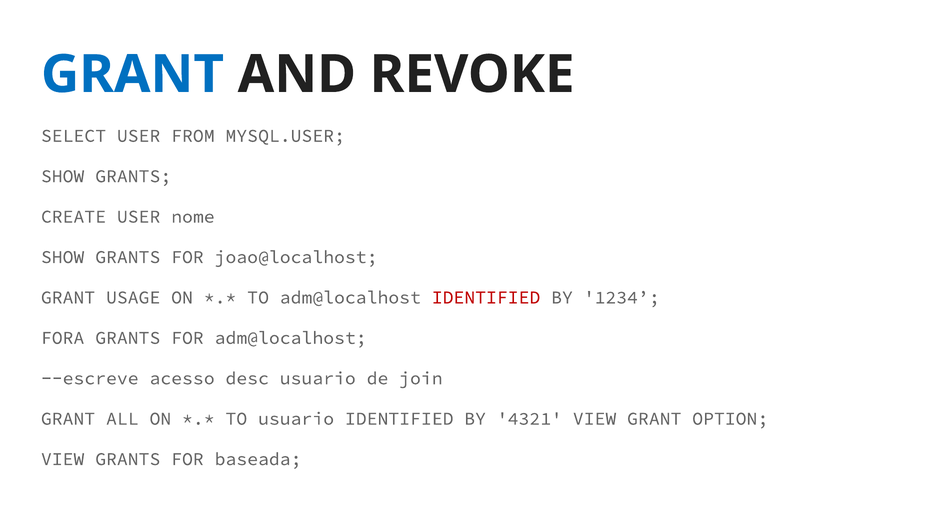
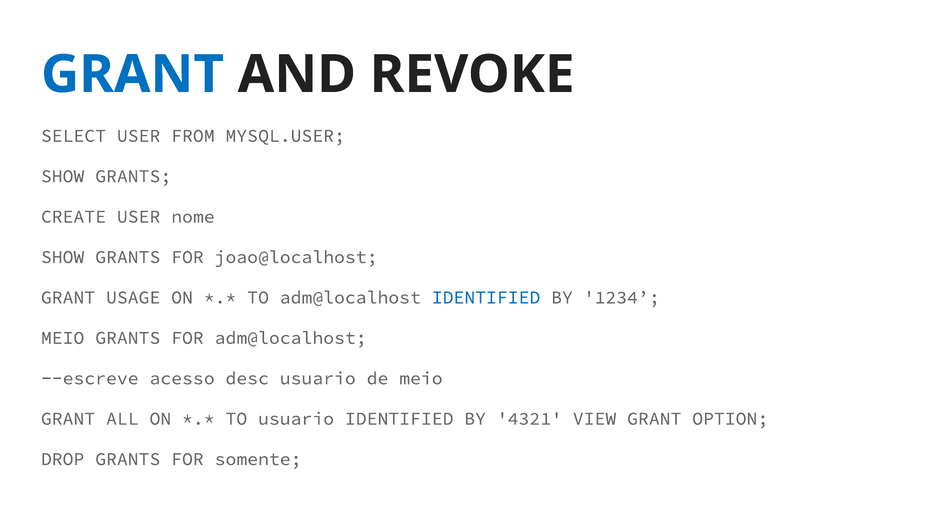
IDENTIFIED at (486, 297) colour: red -> blue
FORA at (63, 338): FORA -> MEIO
de join: join -> meio
VIEW at (63, 459): VIEW -> DROP
baseada: baseada -> somente
